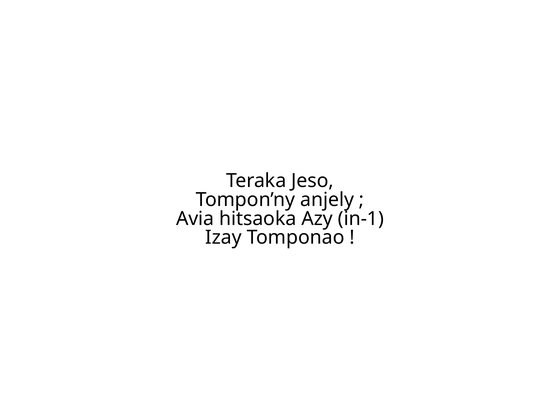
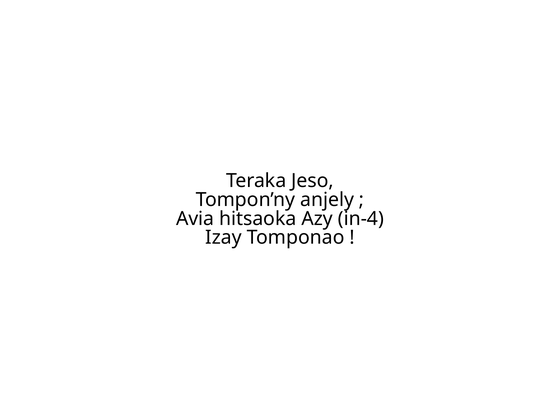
in-1: in-1 -> in-4
